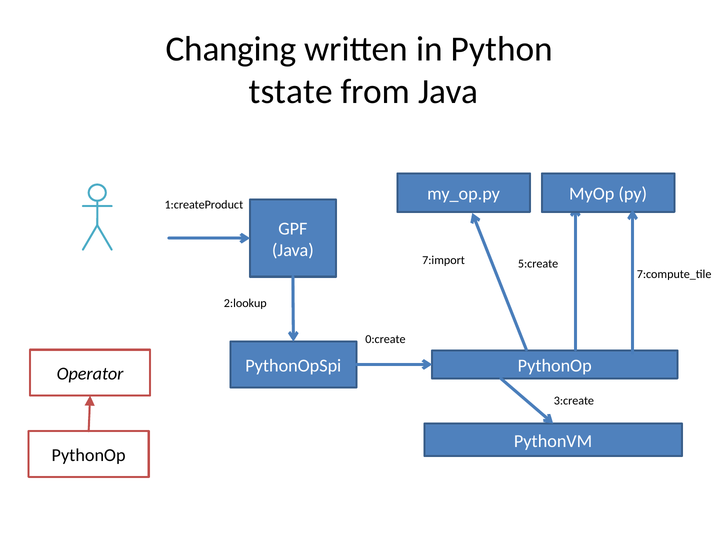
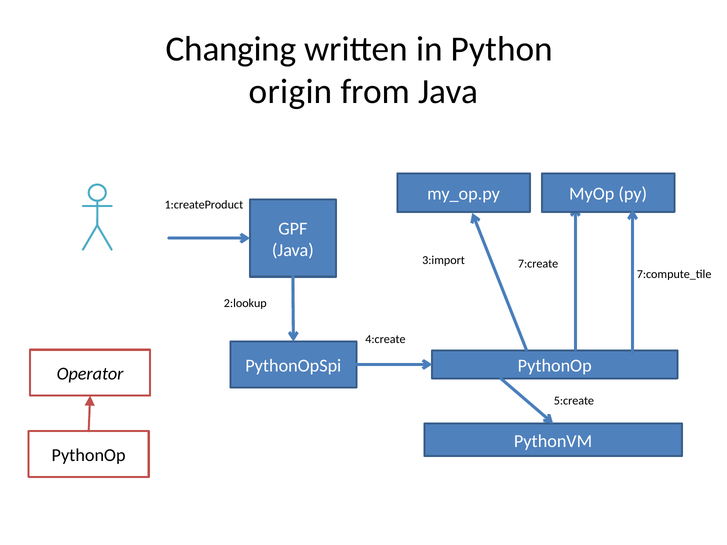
tstate: tstate -> origin
7:import: 7:import -> 3:import
5:create: 5:create -> 7:create
0:create: 0:create -> 4:create
3:create: 3:create -> 5:create
